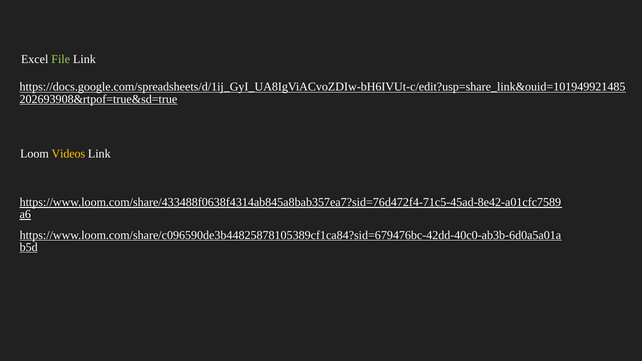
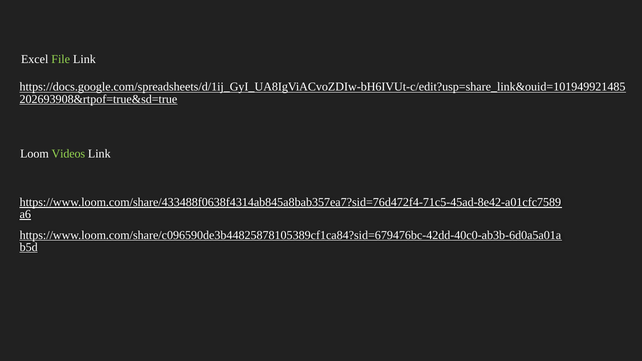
Videos colour: yellow -> light green
